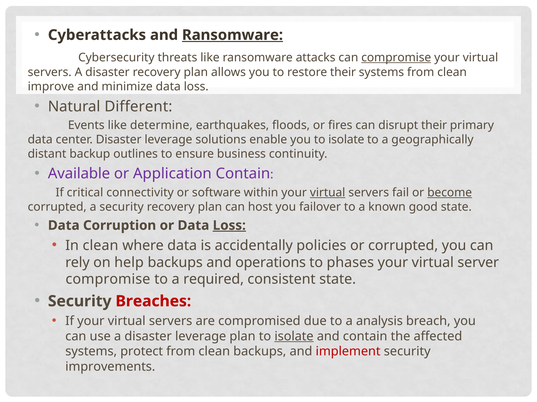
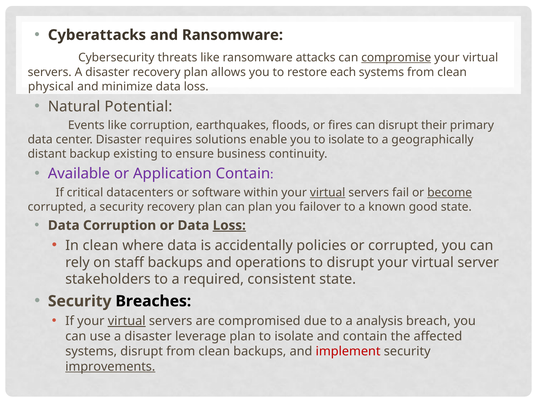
Ransomware at (233, 35) underline: present -> none
restore their: their -> each
improve: improve -> physical
Different: Different -> Potential
like determine: determine -> corruption
center Disaster leverage: leverage -> requires
outlines: outlines -> existing
connectivity: connectivity -> datacenters
can host: host -> plan
help: help -> staff
to phases: phases -> disrupt
compromise at (108, 280): compromise -> stakeholders
Breaches colour: red -> black
virtual at (127, 322) underline: none -> present
isolate at (294, 337) underline: present -> none
systems protect: protect -> disrupt
improvements underline: none -> present
